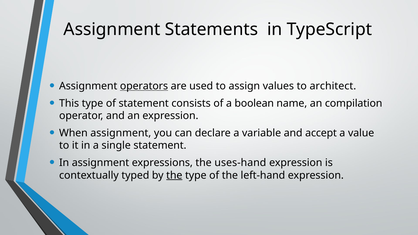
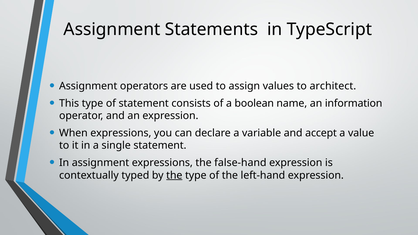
operators underline: present -> none
compilation: compilation -> information
When assignment: assignment -> expressions
uses-hand: uses-hand -> false-hand
